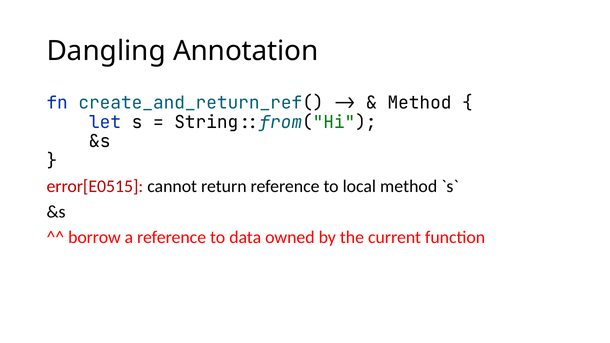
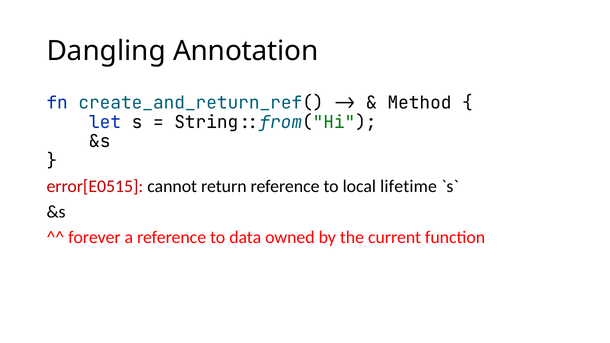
local method: method -> lifetime
borrow: borrow -> forever
